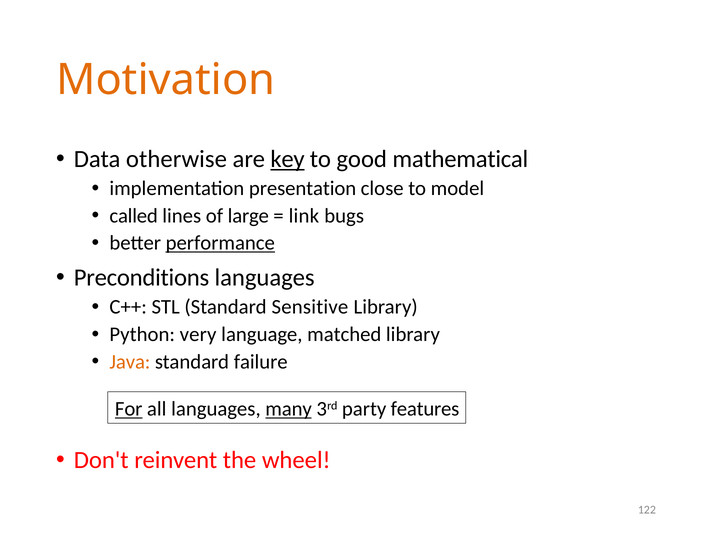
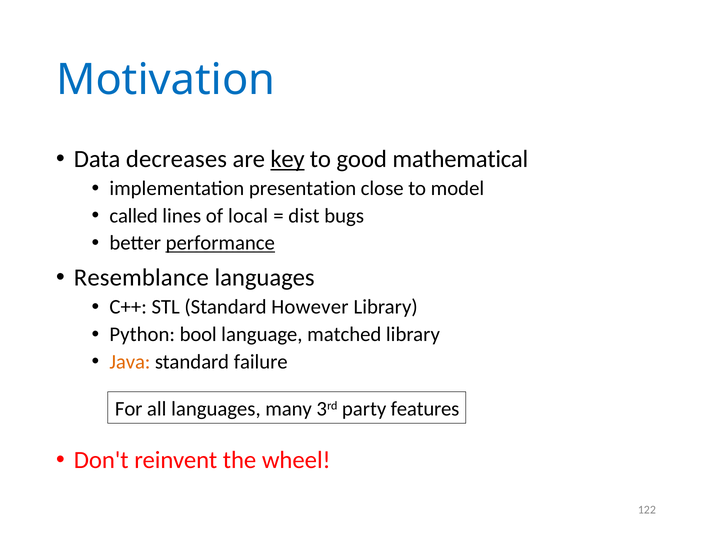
Motivation colour: orange -> blue
otherwise: otherwise -> decreases
large: large -> local
link: link -> dist
Preconditions: Preconditions -> Resemblance
Sensitive: Sensitive -> However
very: very -> bool
For underline: present -> none
many underline: present -> none
